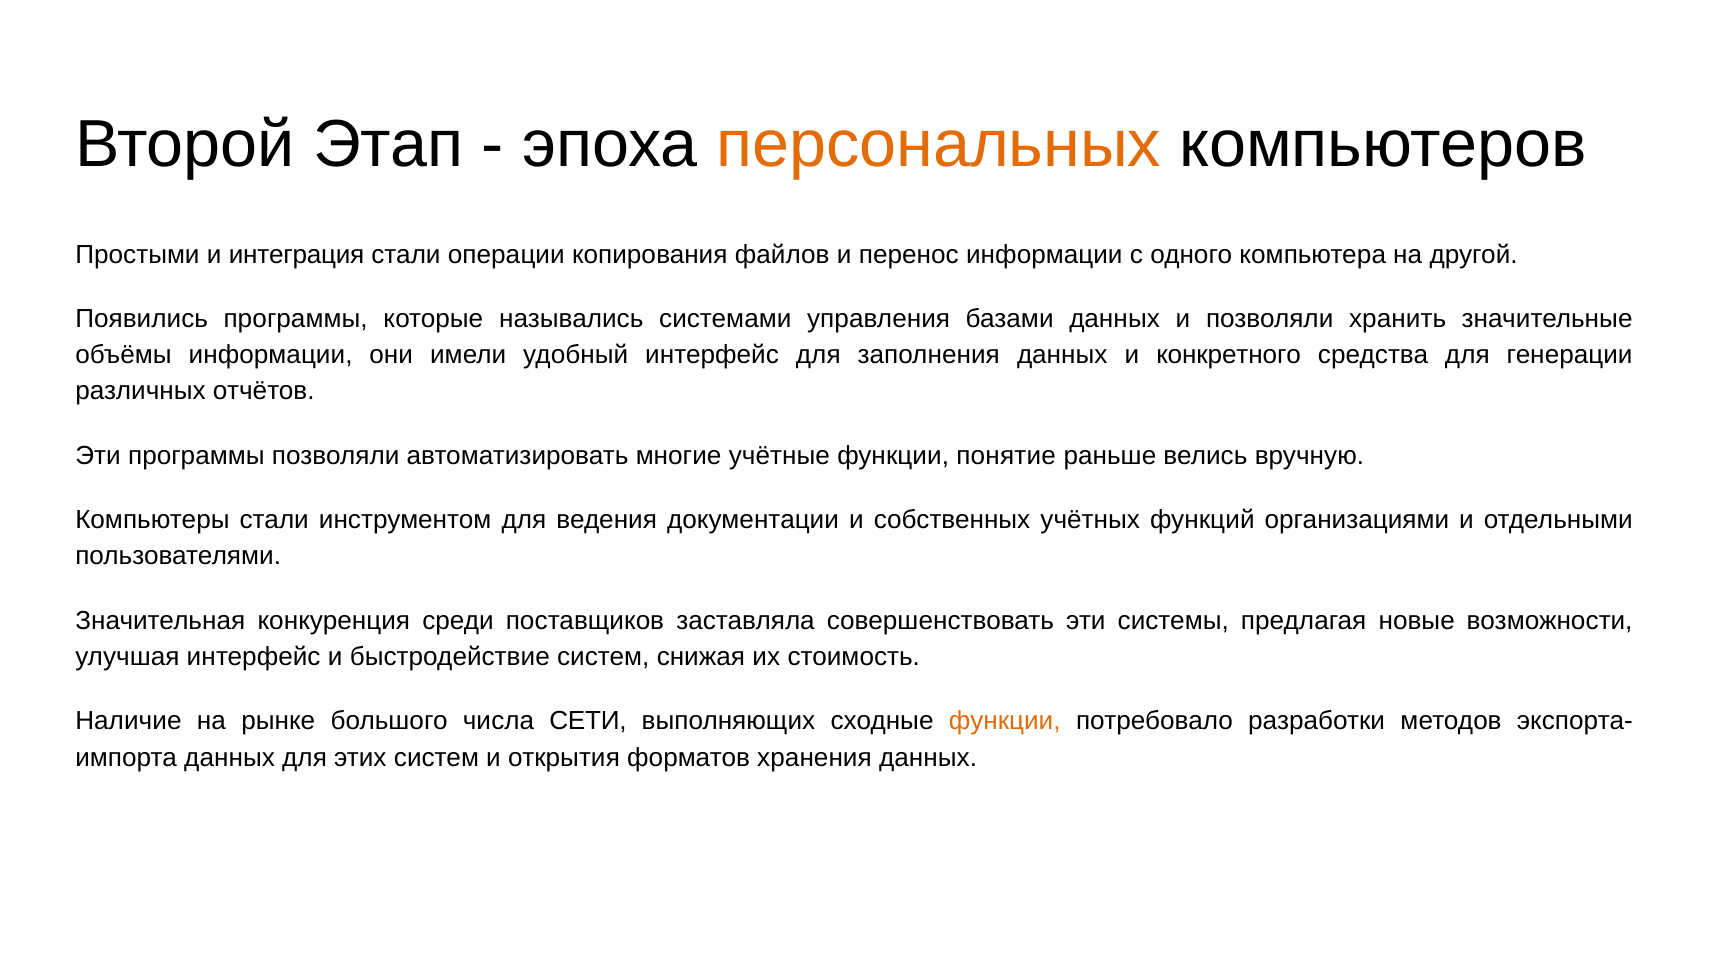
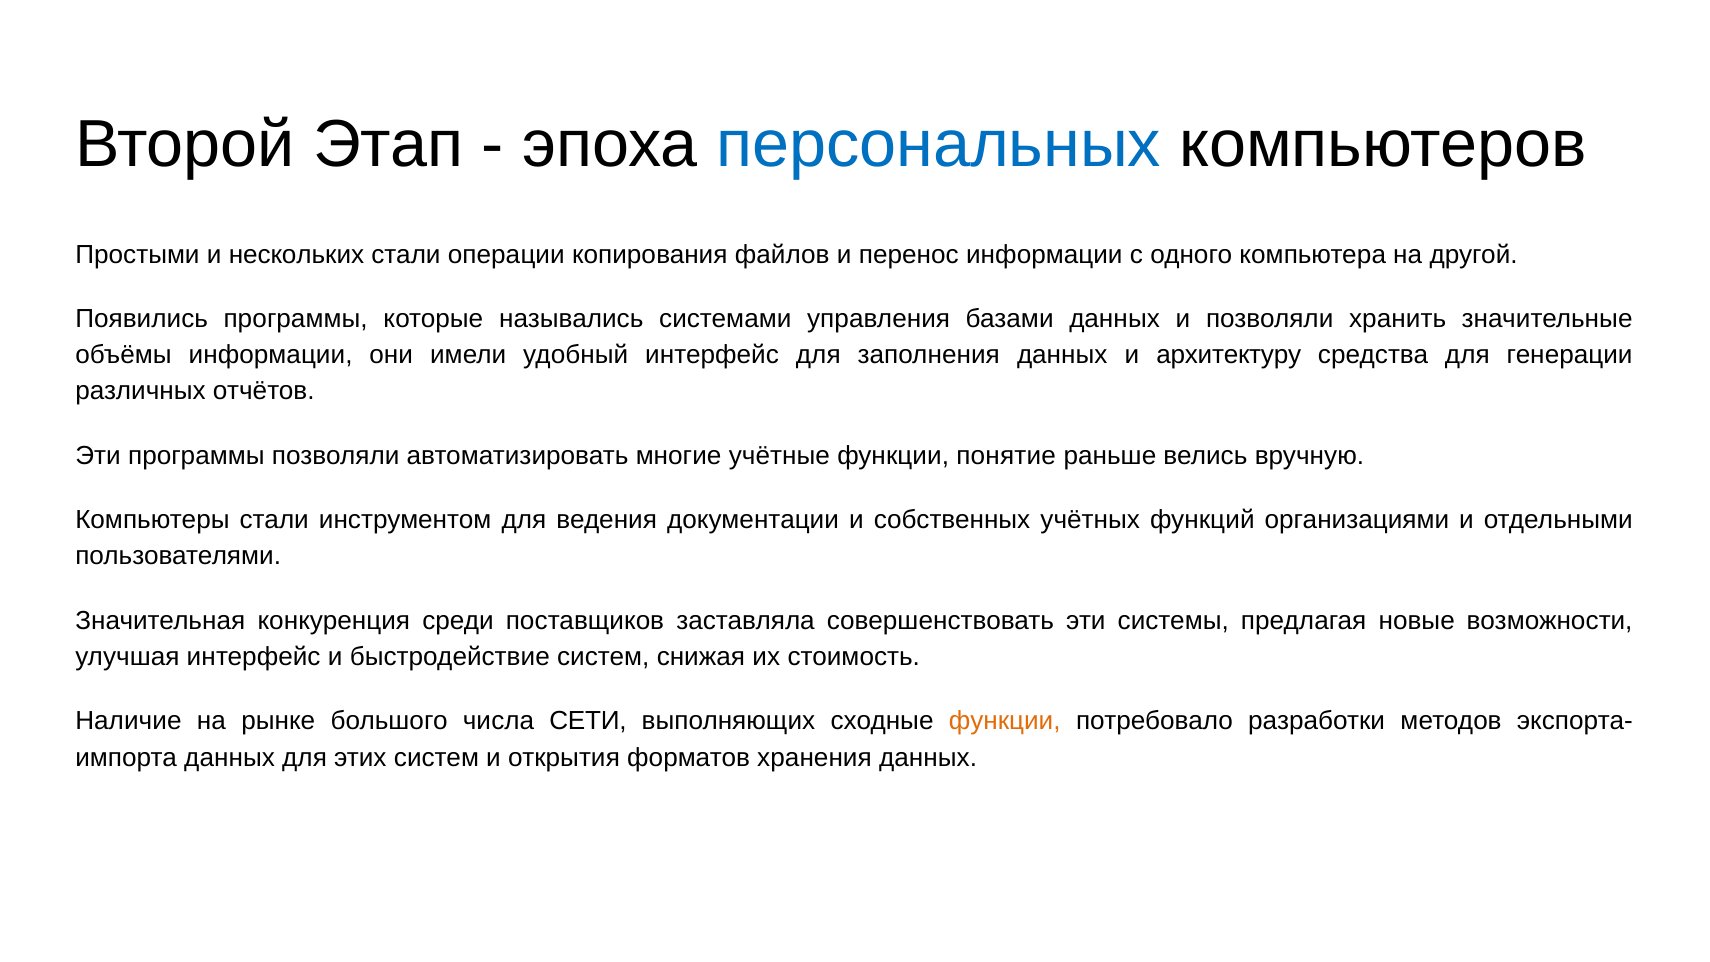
персональных colour: orange -> blue
интеграция: интеграция -> нескольких
конкретного: конкретного -> архитектуру
